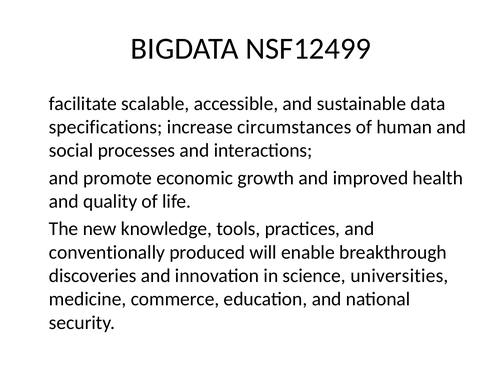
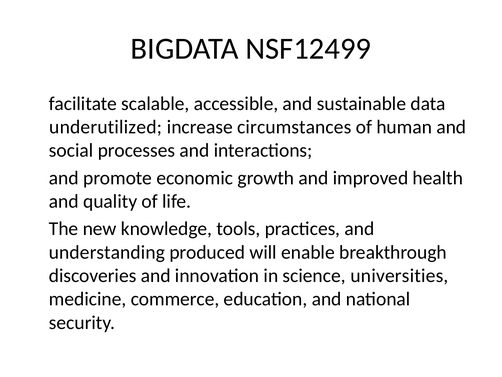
specifications: specifications -> underutilized
conventionally: conventionally -> understanding
